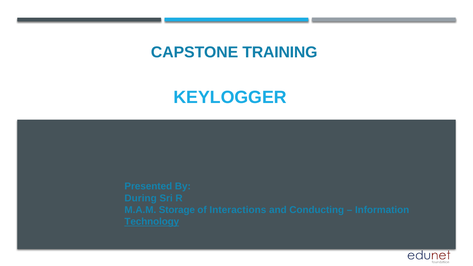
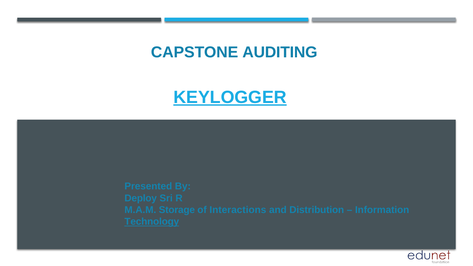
TRAINING: TRAINING -> AUDITING
KEYLOGGER underline: none -> present
During: During -> Deploy
Conducting: Conducting -> Distribution
